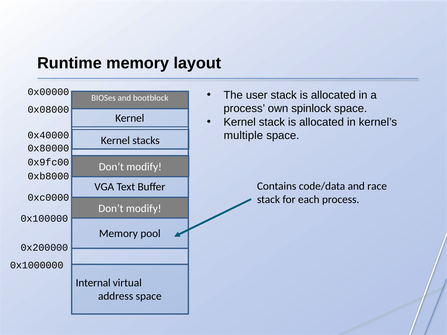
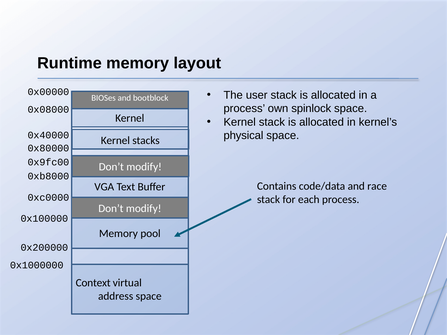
multiple: multiple -> physical
Internal: Internal -> Context
